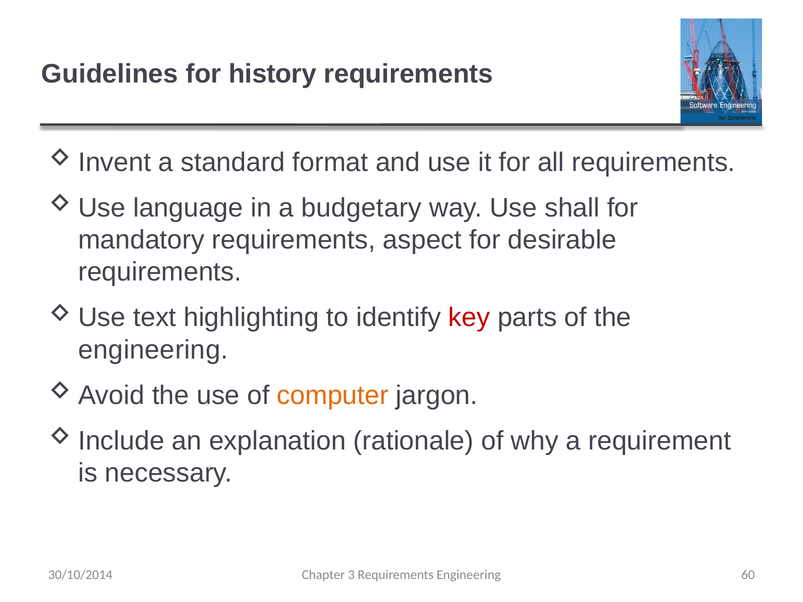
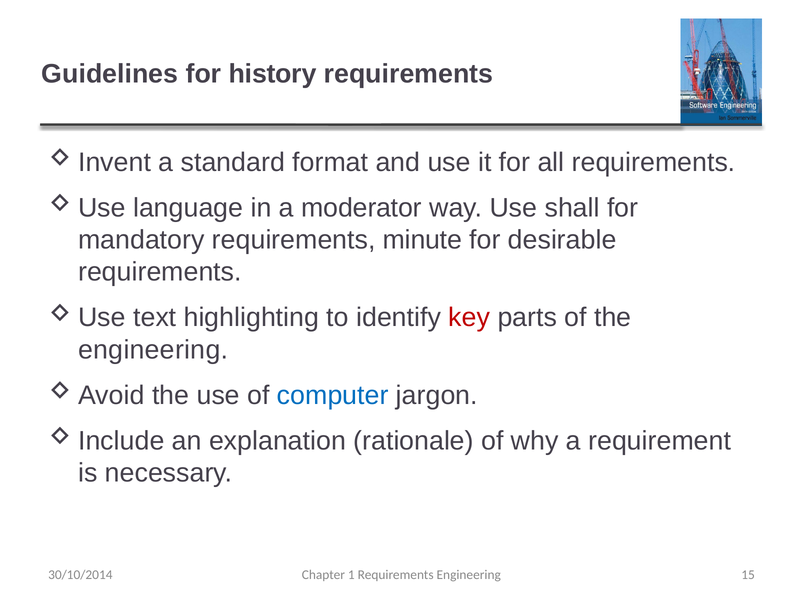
budgetary: budgetary -> moderator
aspect: aspect -> minute
computer colour: orange -> blue
3: 3 -> 1
60: 60 -> 15
